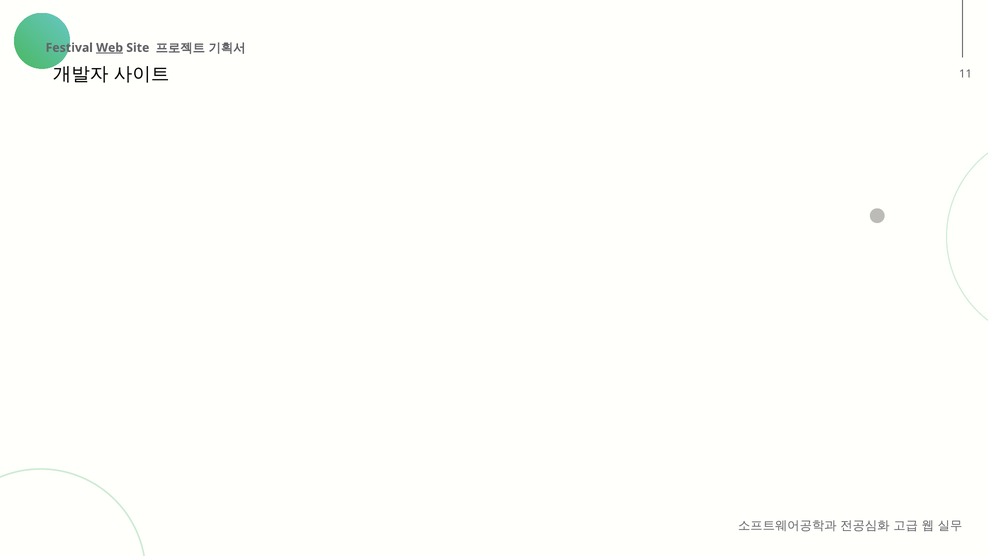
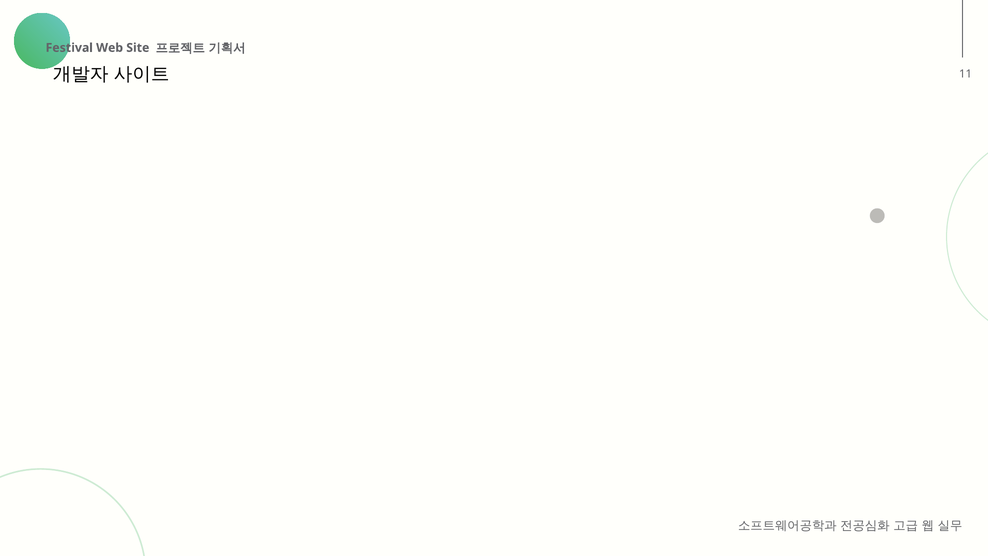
Web underline: present -> none
